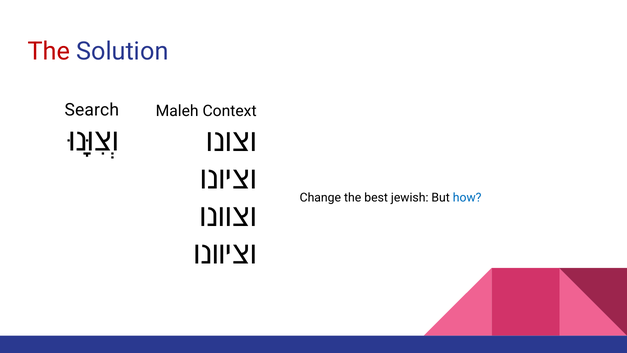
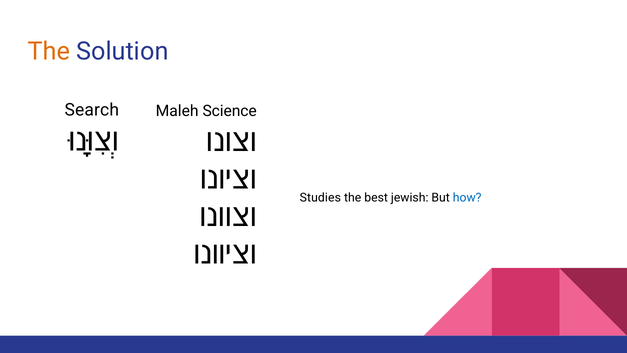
The at (49, 51) colour: red -> orange
Context: Context -> Science
Change: Change -> Studies
